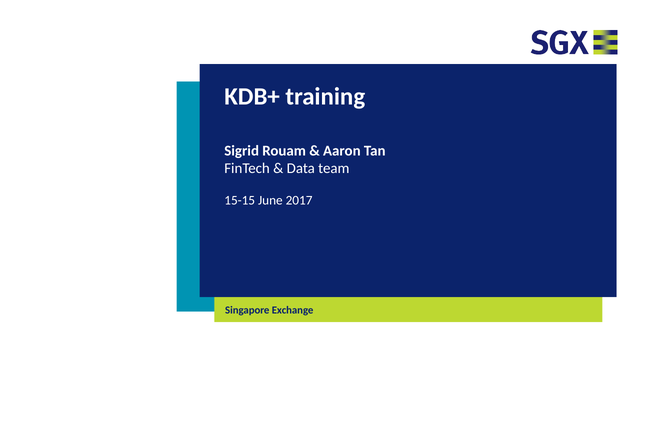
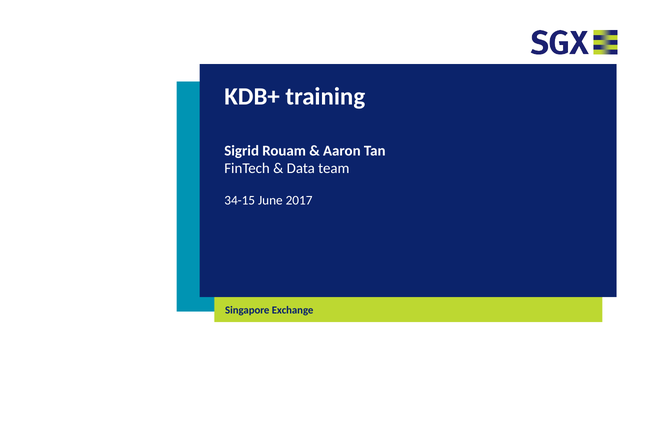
15-15: 15-15 -> 34-15
